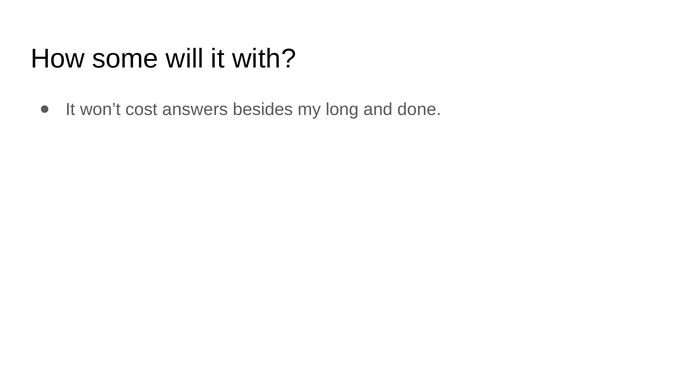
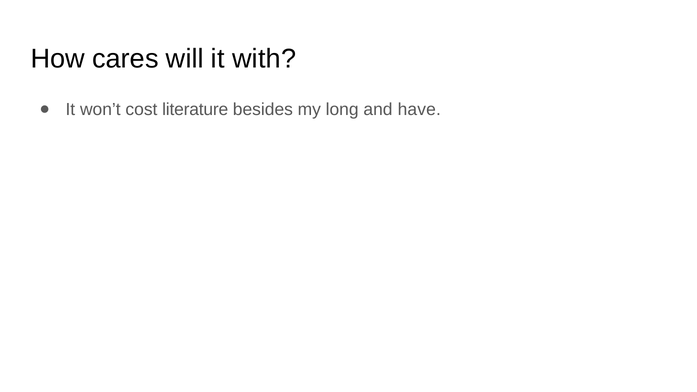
some: some -> cares
answers: answers -> literature
done: done -> have
